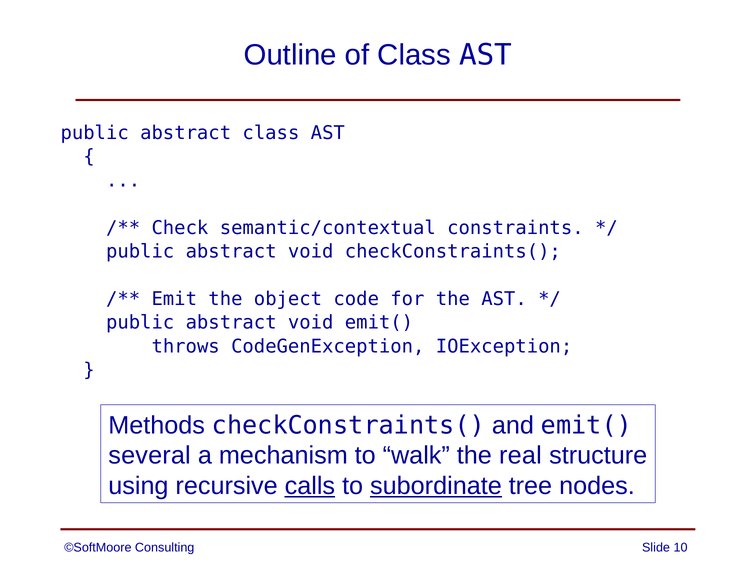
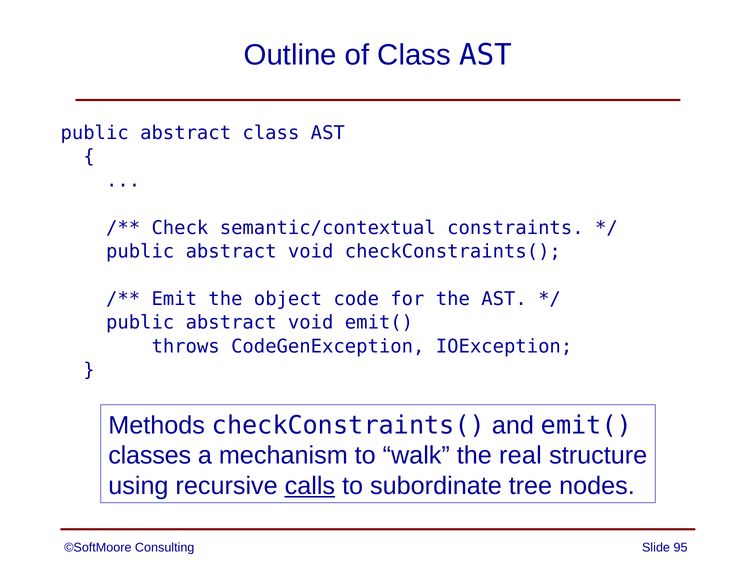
several: several -> classes
subordinate underline: present -> none
10: 10 -> 95
